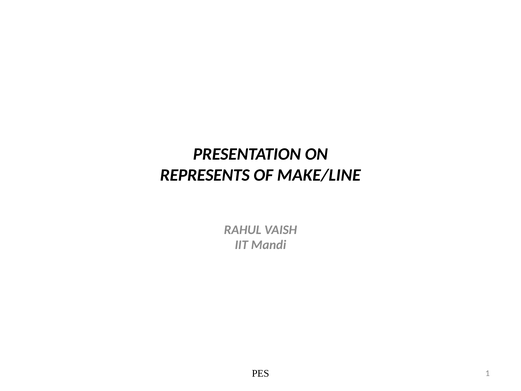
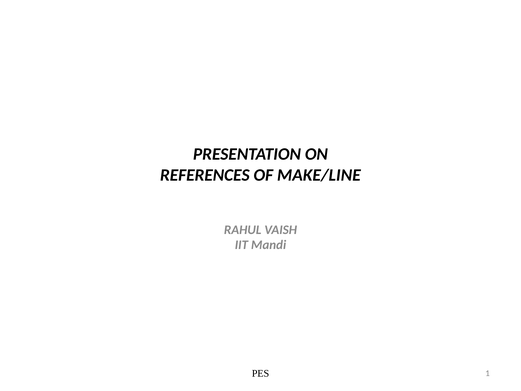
REPRESENTS: REPRESENTS -> REFERENCES
